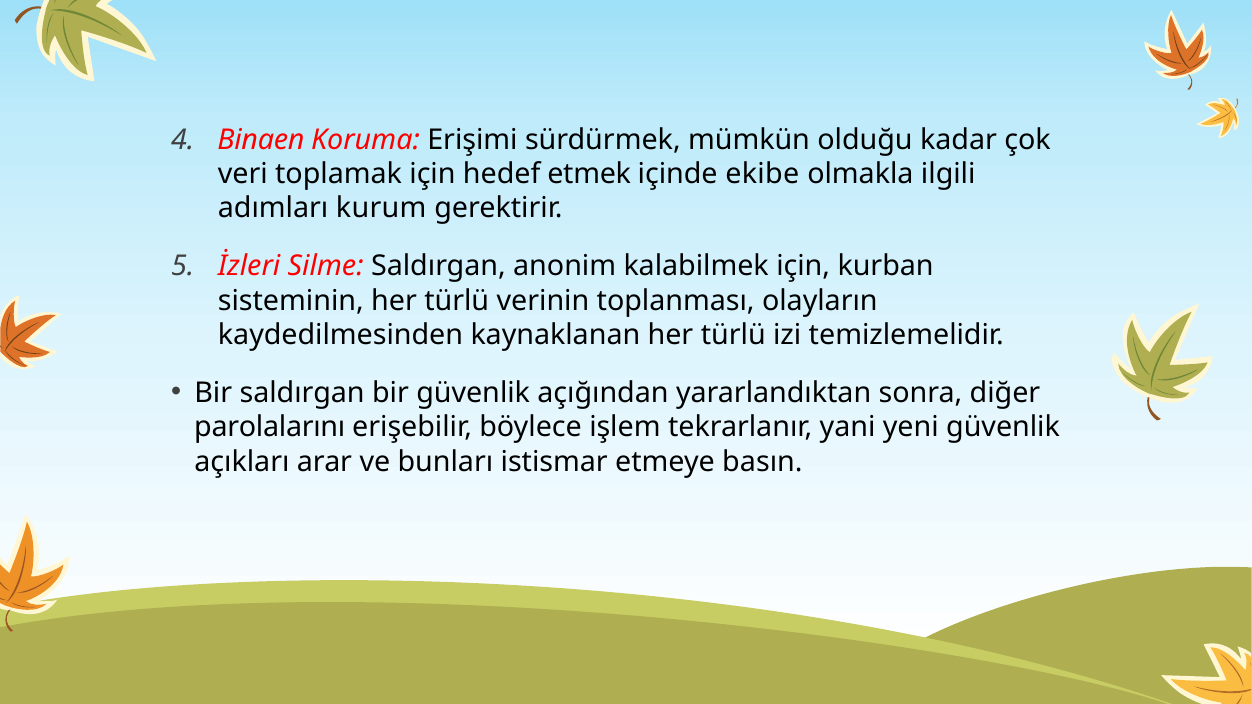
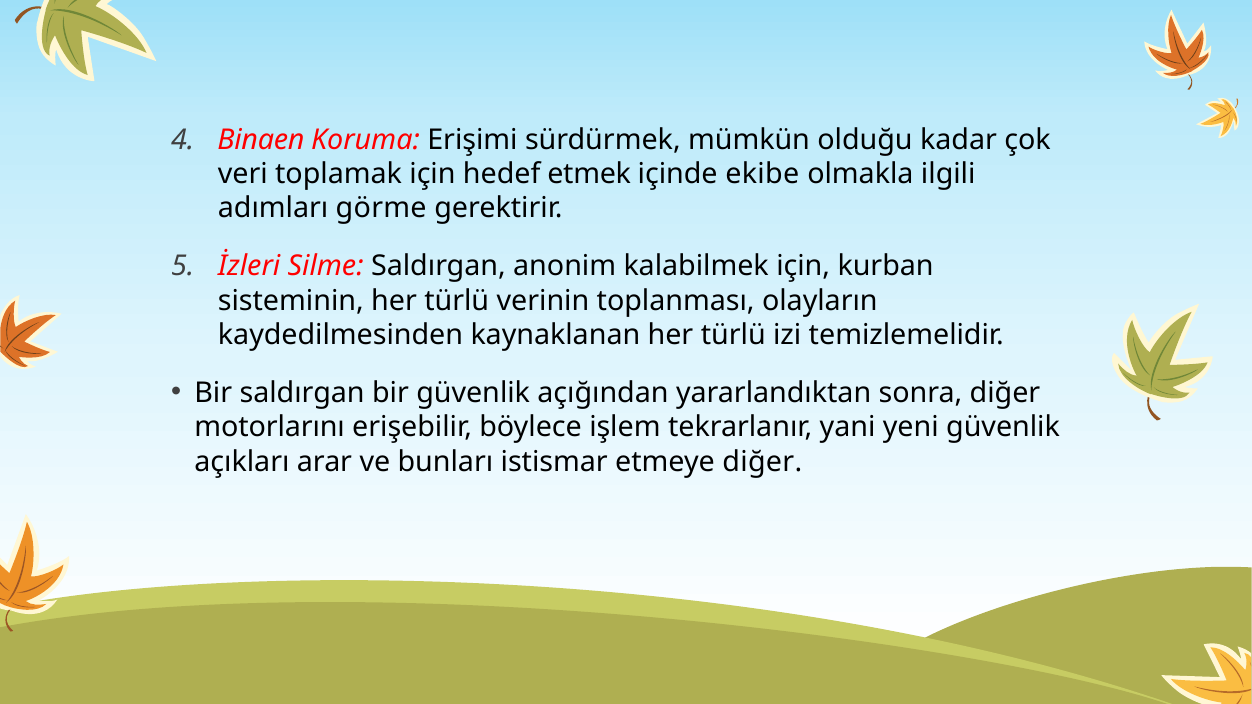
kurum: kurum -> görme
parolalarını: parolalarını -> motorlarını
etmeye basın: basın -> diğer
